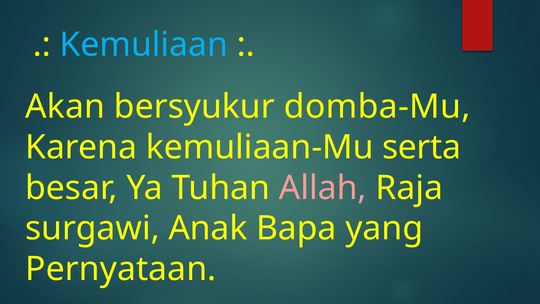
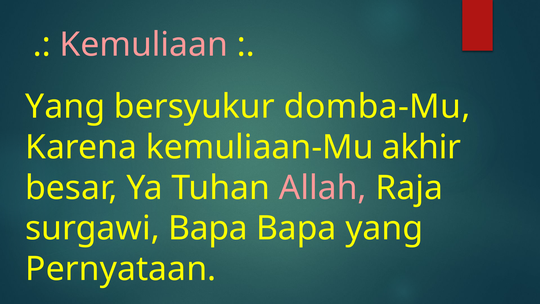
Kemuliaan colour: light blue -> pink
Akan at (65, 107): Akan -> Yang
serta: serta -> akhir
surgawi Anak: Anak -> Bapa
